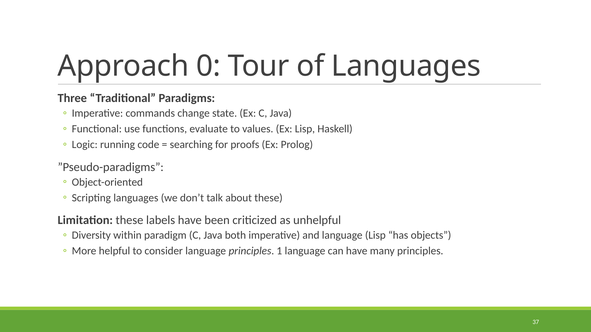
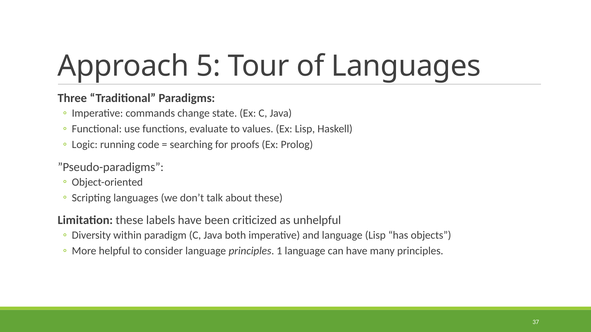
0: 0 -> 5
